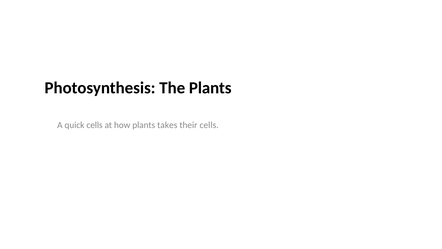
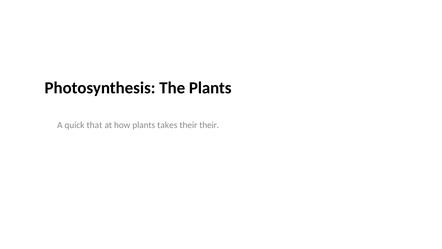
quick cells: cells -> that
their cells: cells -> their
